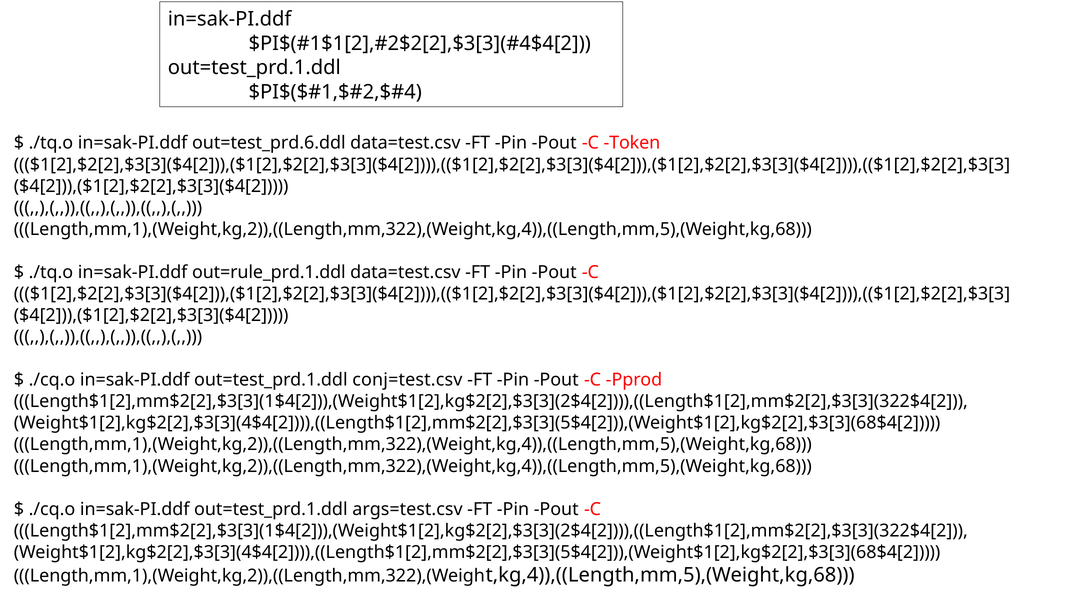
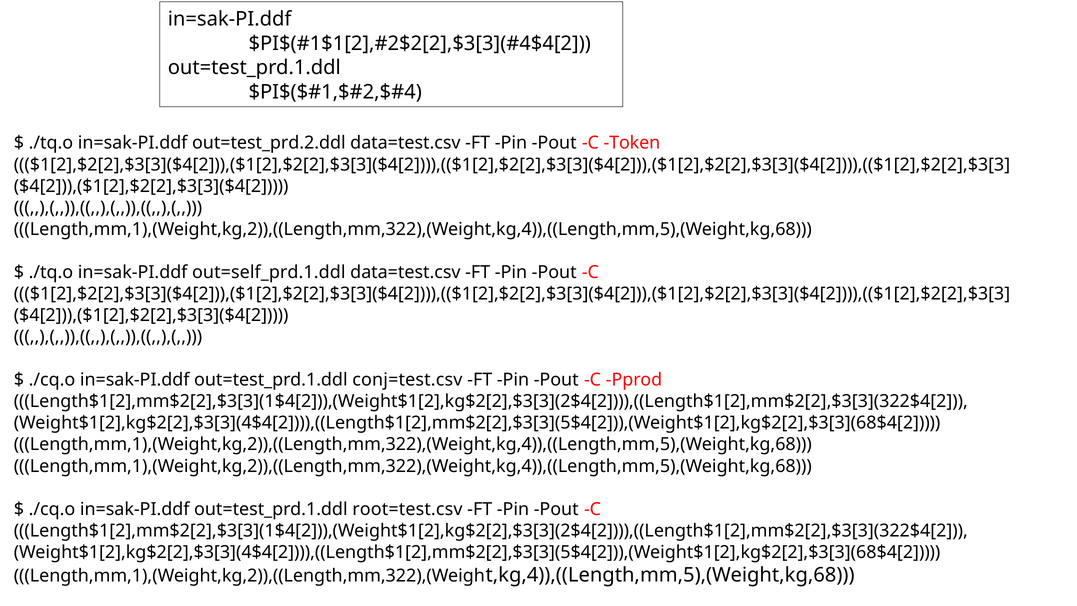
out=test_prd.6.ddl: out=test_prd.6.ddl -> out=test_prd.2.ddl
out=rule_prd.1.ddl: out=rule_prd.1.ddl -> out=self_prd.1.ddl
args=test.csv: args=test.csv -> root=test.csv
